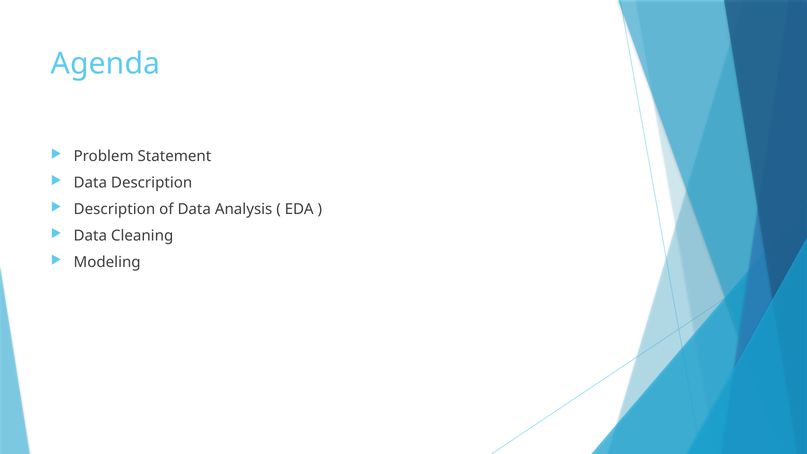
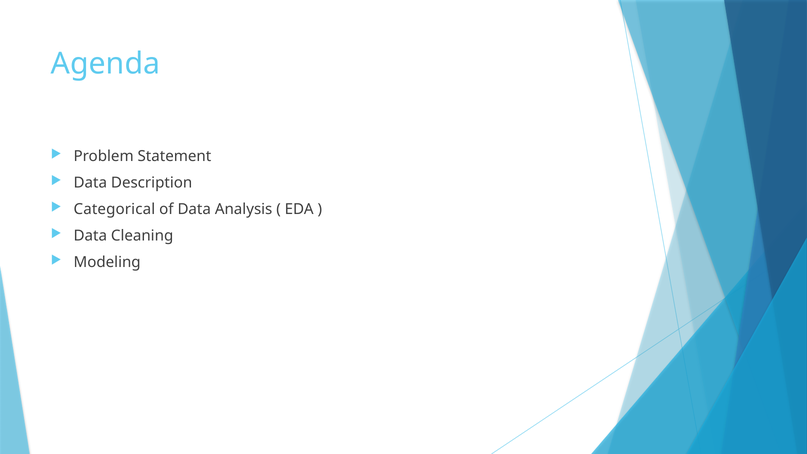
Description at (114, 209): Description -> Categorical
